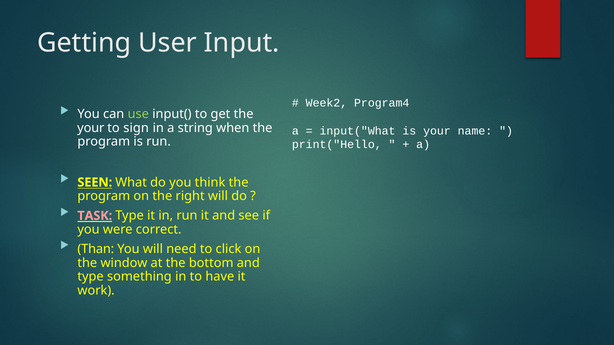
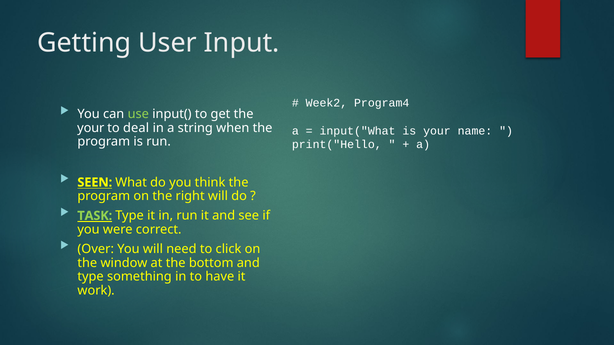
sign: sign -> deal
TASK colour: pink -> light green
Than: Than -> Over
